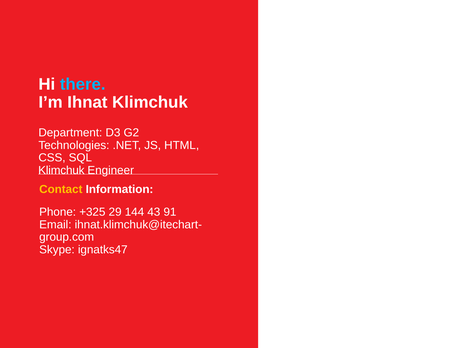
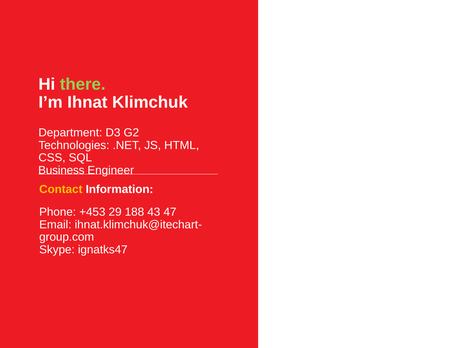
there colour: light blue -> light green
Klimchuk at (61, 171): Klimchuk -> Business
+325: +325 -> +453
144: 144 -> 188
91: 91 -> 47
